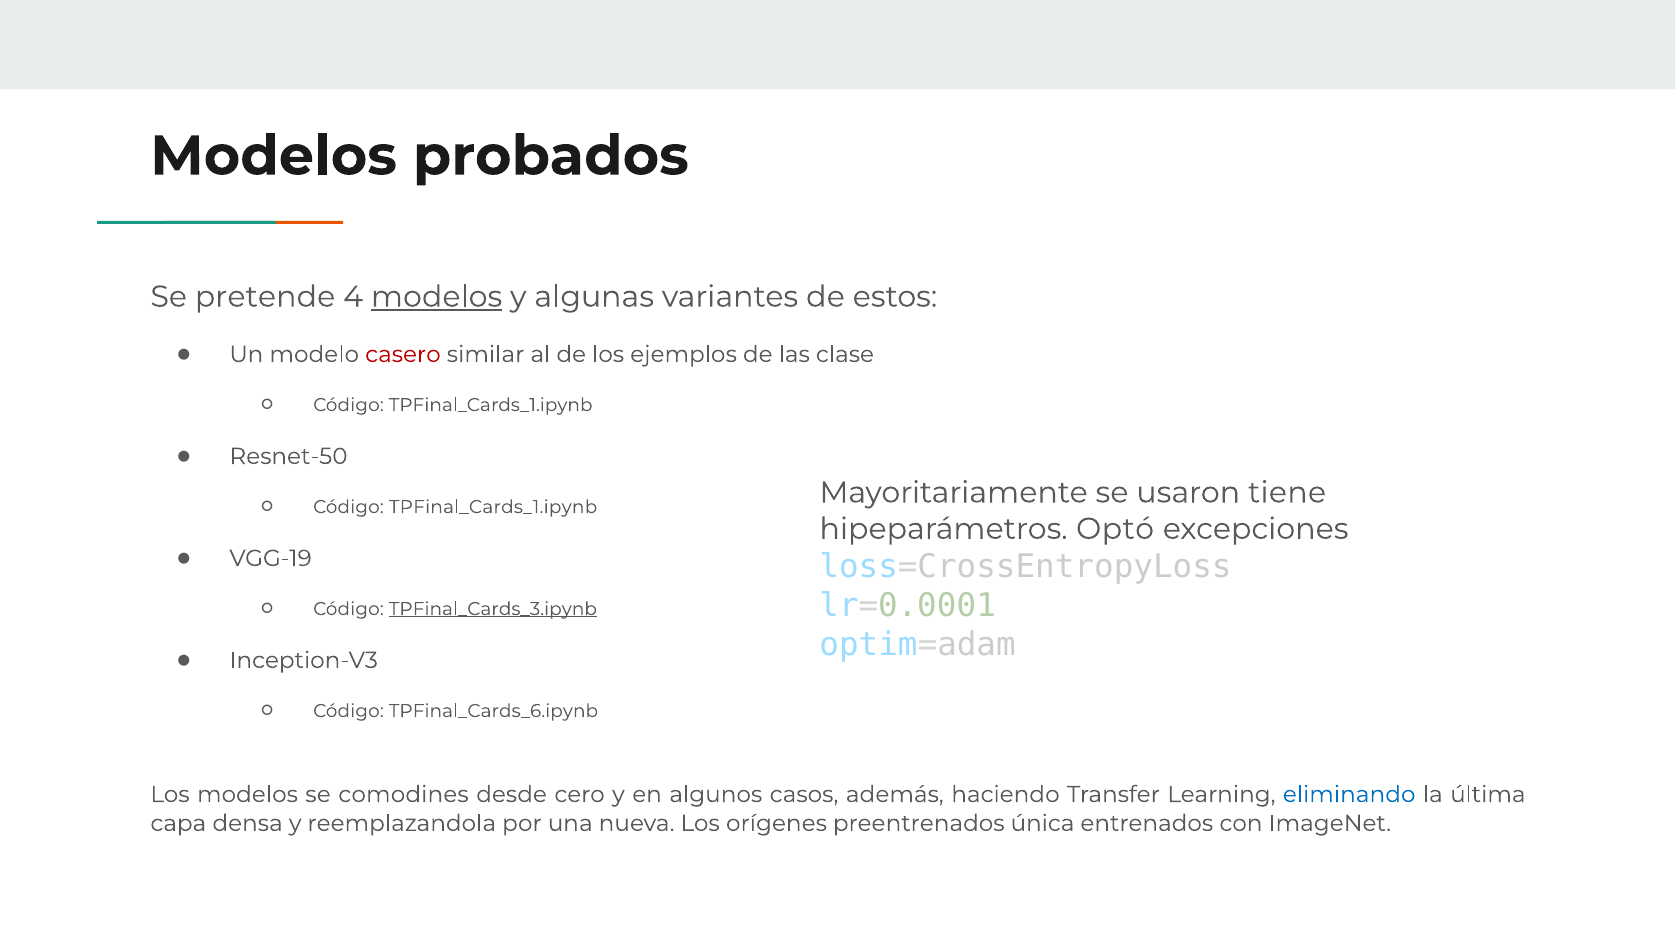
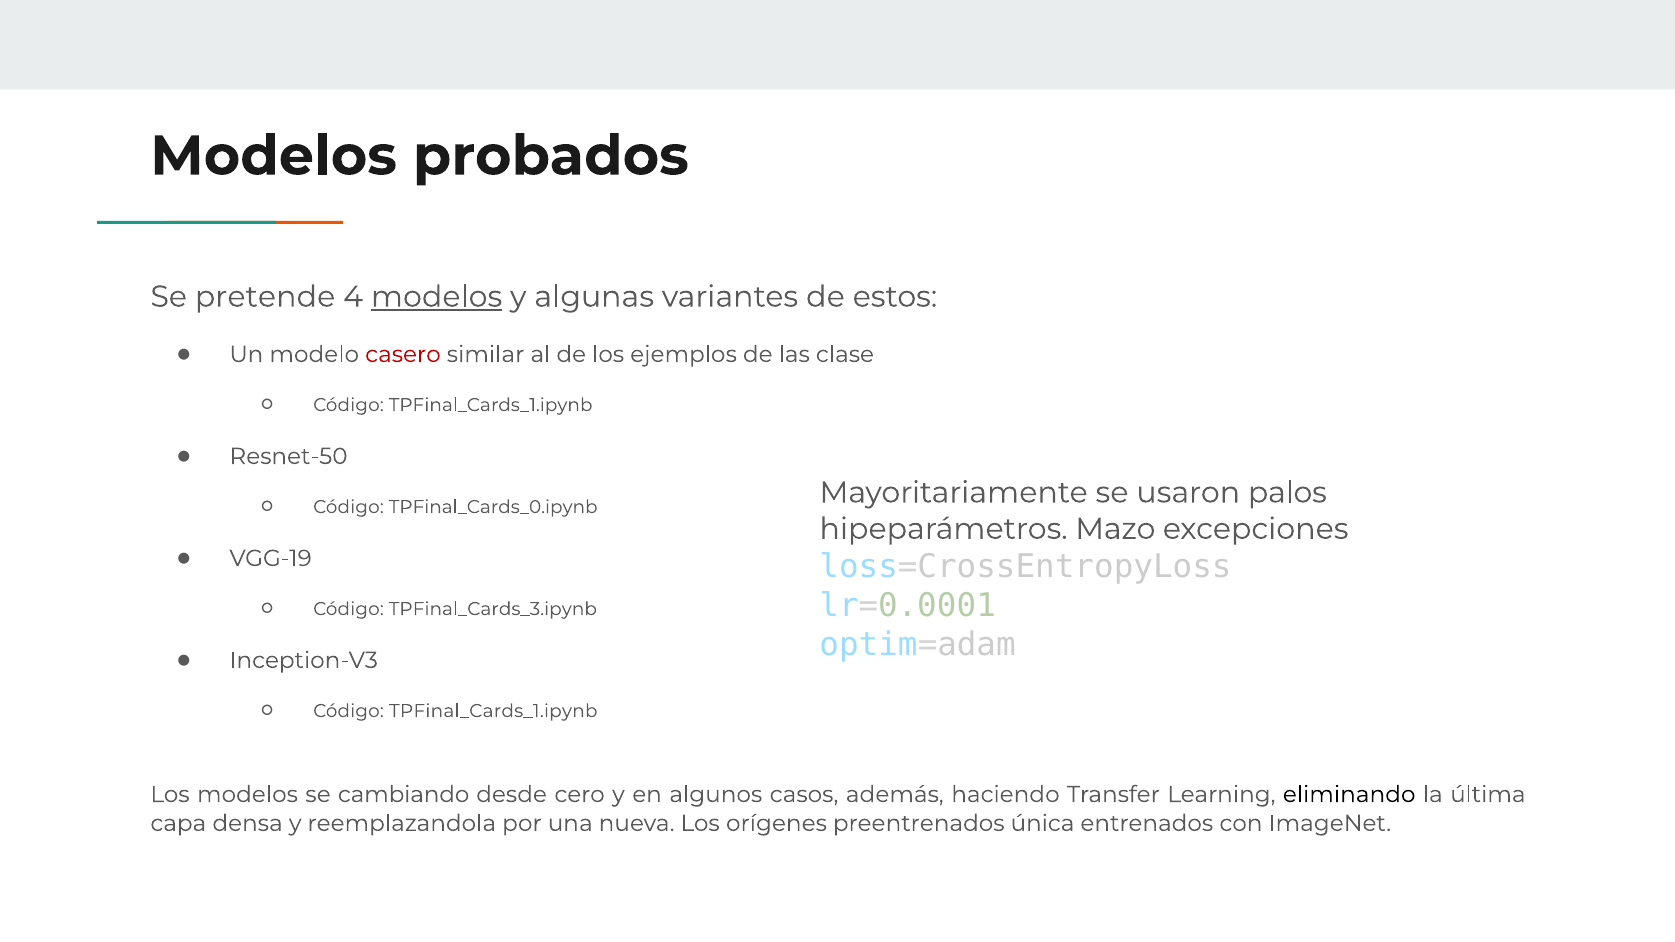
tiene: tiene -> palos
TPFinal_Cards_1.ipynb at (493, 507): TPFinal_Cards_1.ipynb -> TPFinal_Cards_0.ipynb
Optó: Optó -> Mazo
TPFinal_Cards_3.ipynb underline: present -> none
TPFinal_Cards_6.ipynb at (493, 711): TPFinal_Cards_6.ipynb -> TPFinal_Cards_1.ipynb
comodines: comodines -> cambiando
eliminando colour: blue -> black
